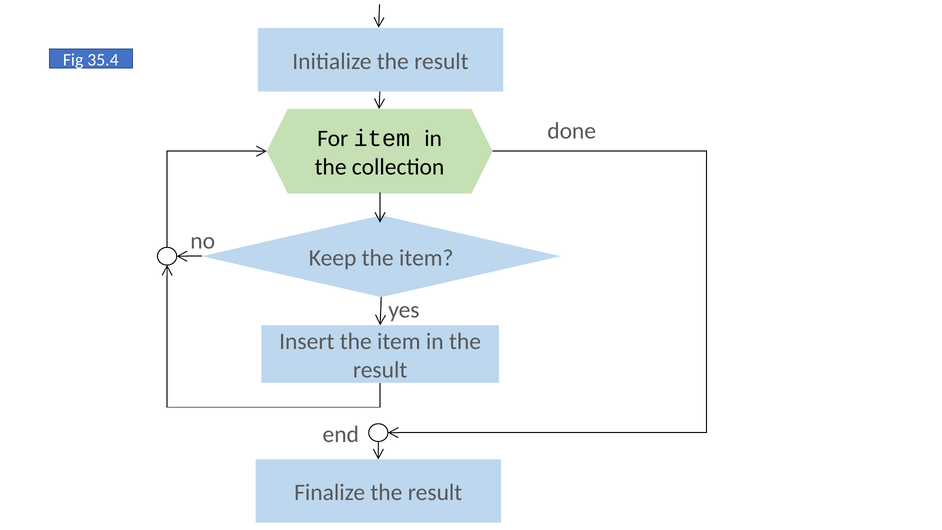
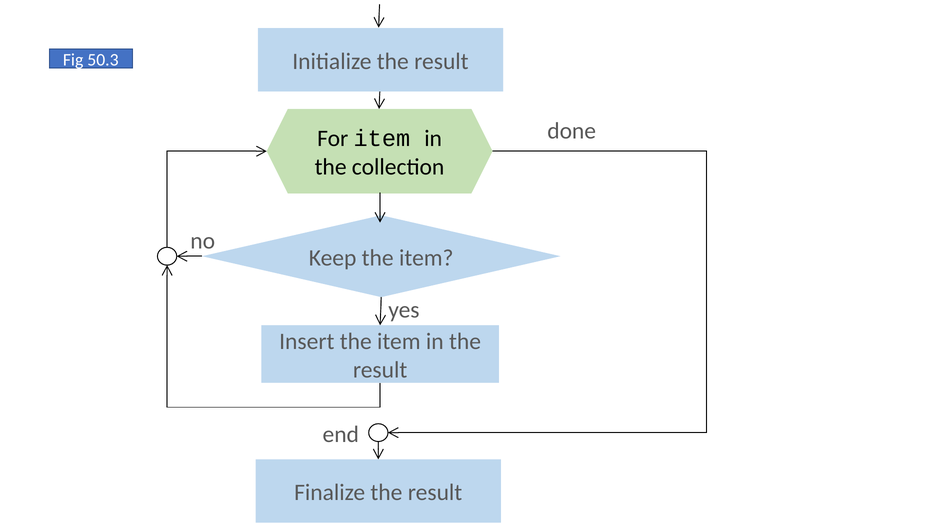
35.4: 35.4 -> 50.3
